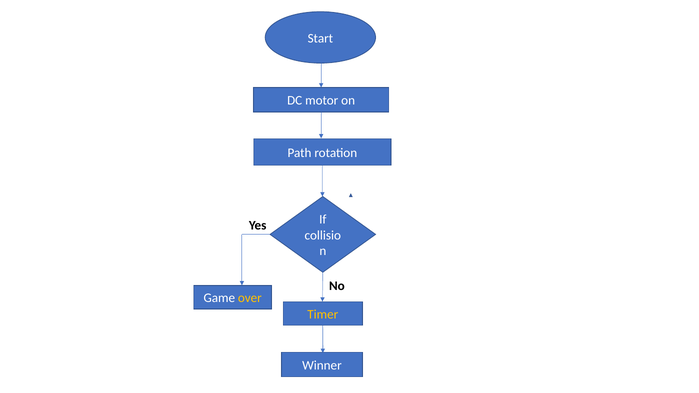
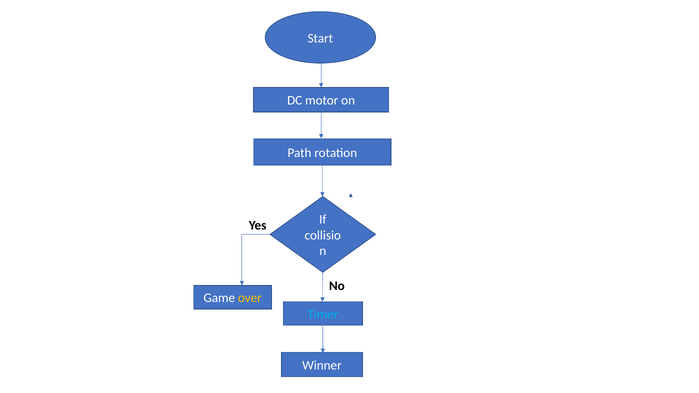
Timer colour: yellow -> light blue
